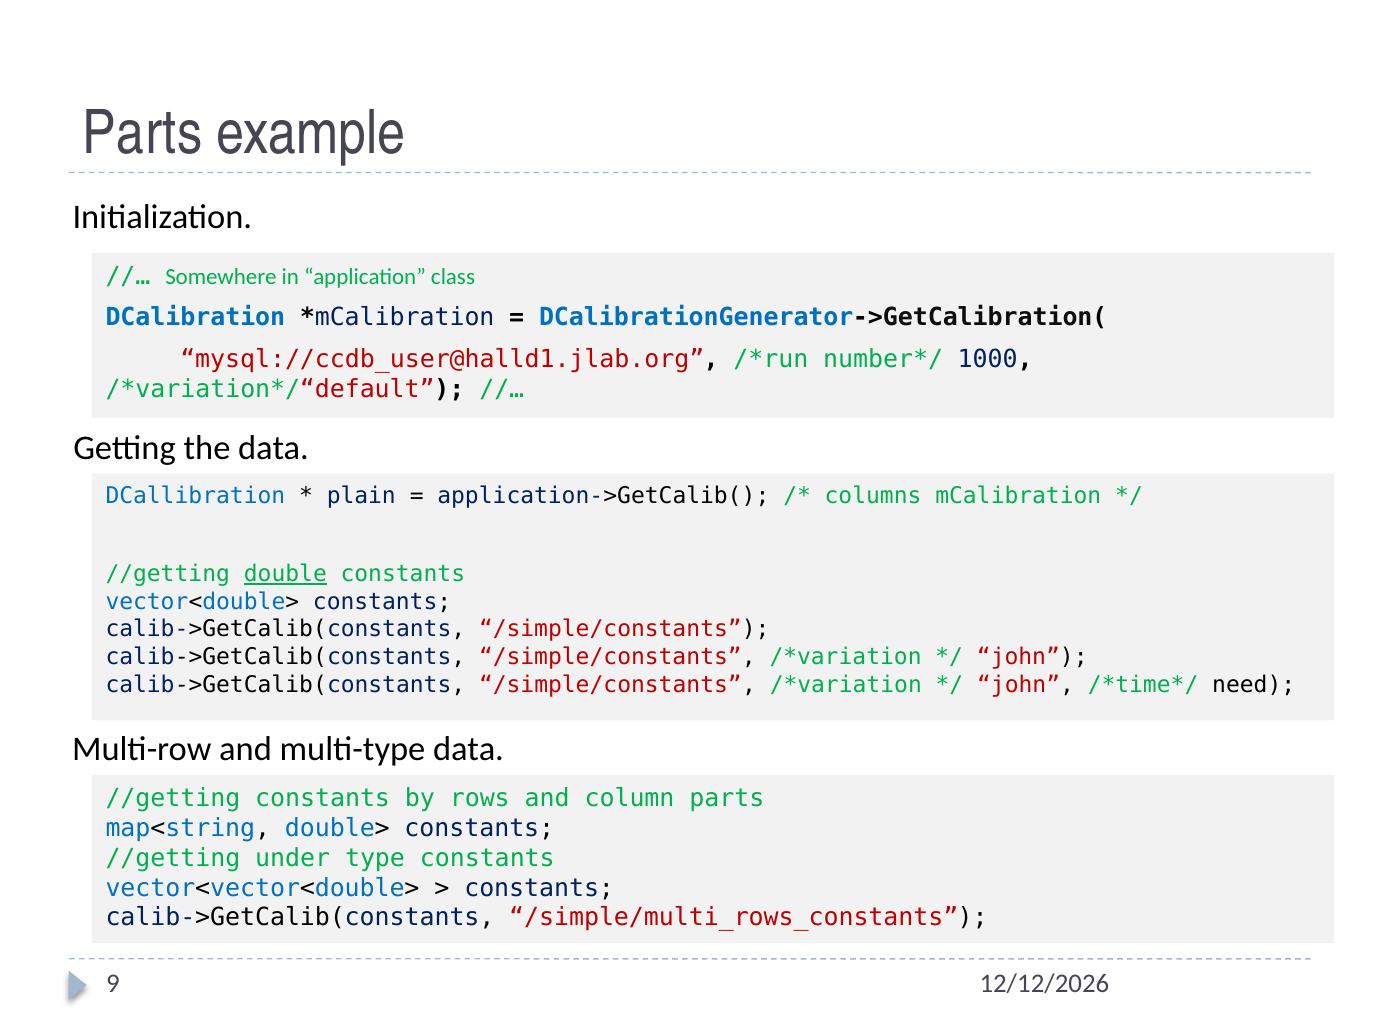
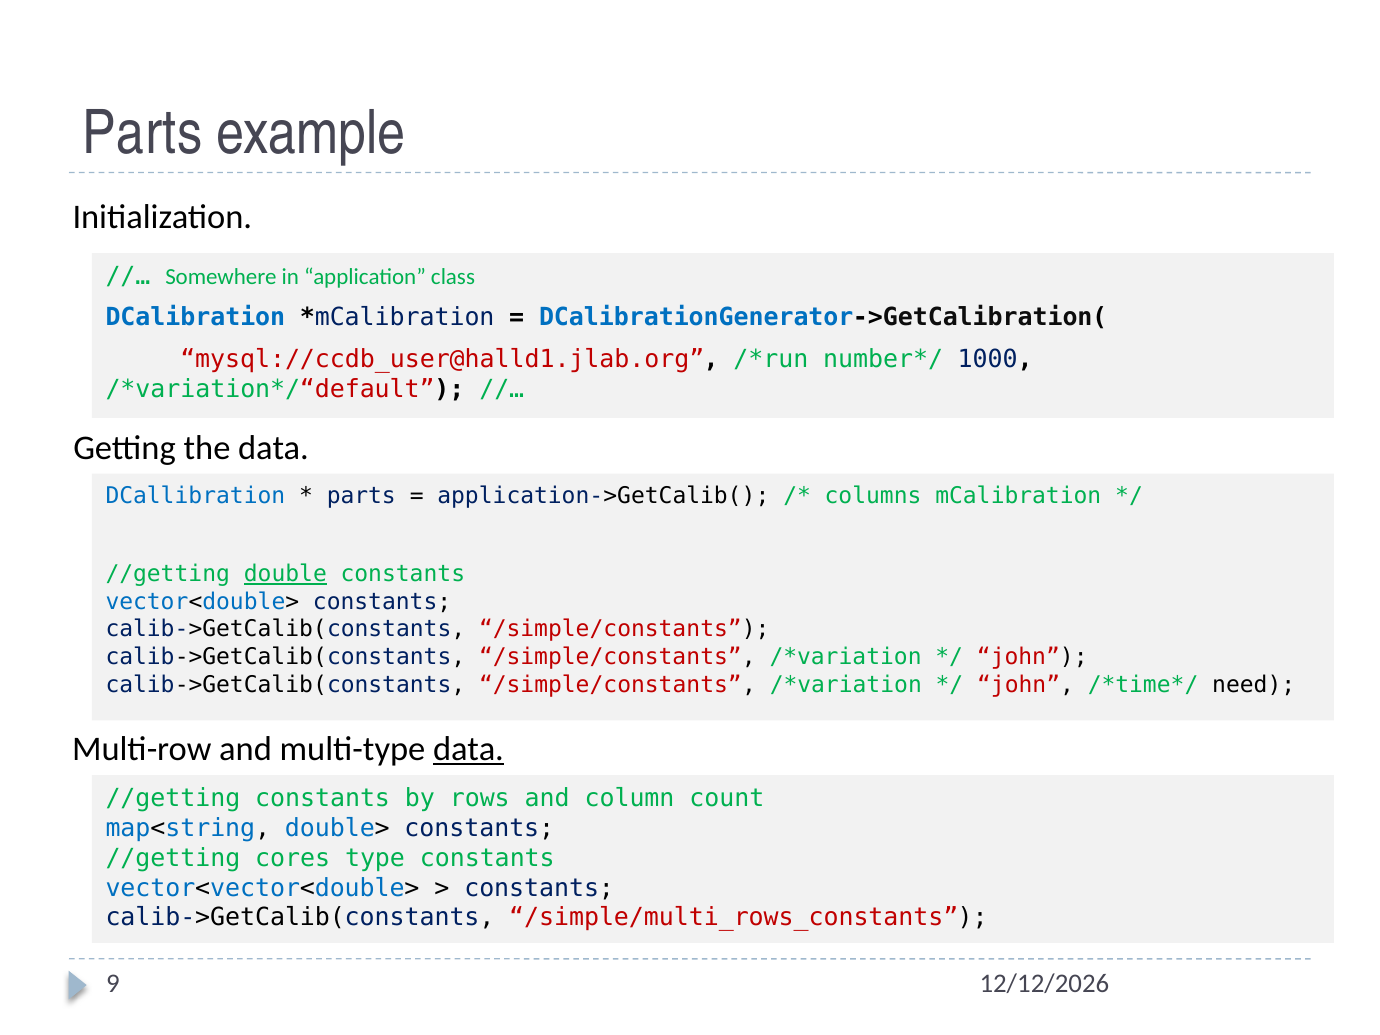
plain at (361, 496): plain -> parts
data at (469, 749) underline: none -> present
column parts: parts -> count
under: under -> cores
